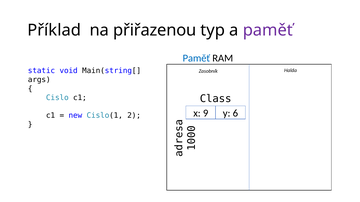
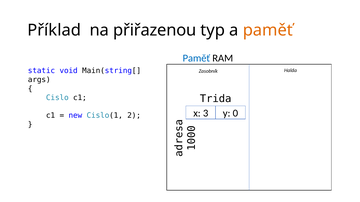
paměť at (268, 30) colour: purple -> orange
Class: Class -> Trida
9: 9 -> 3
y 6: 6 -> 0
